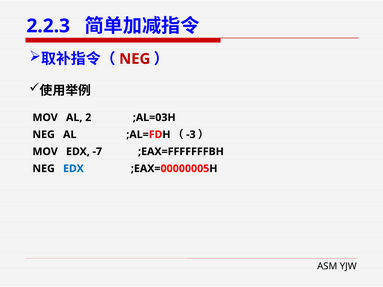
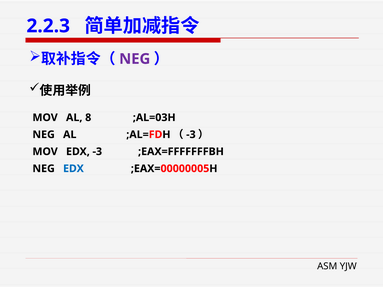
NEG at (135, 59) colour: red -> purple
2: 2 -> 8
EDX -7: -7 -> -3
